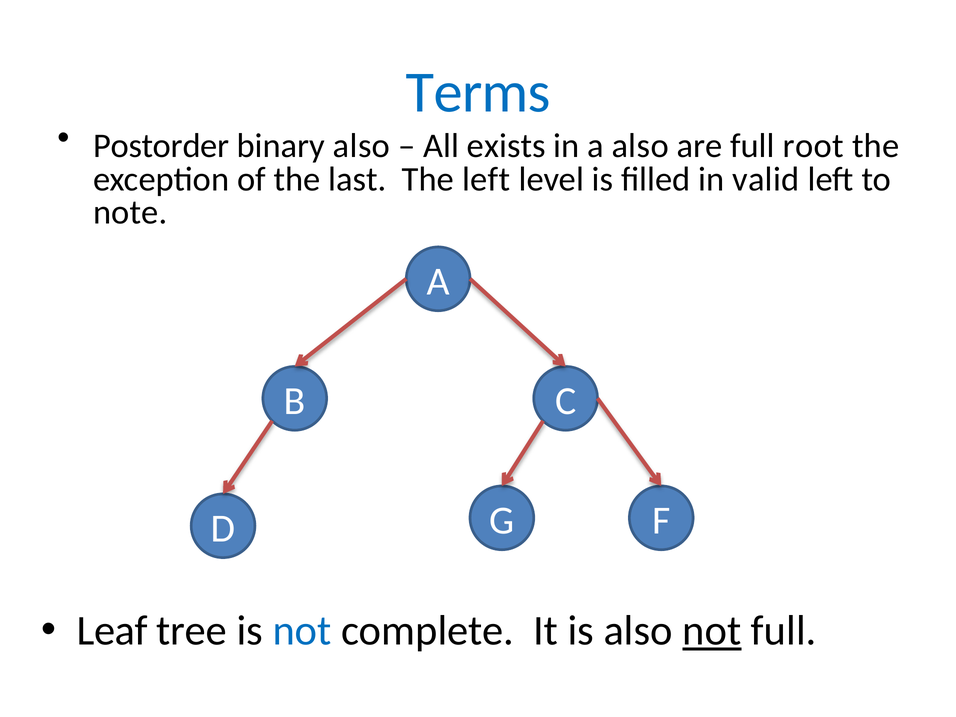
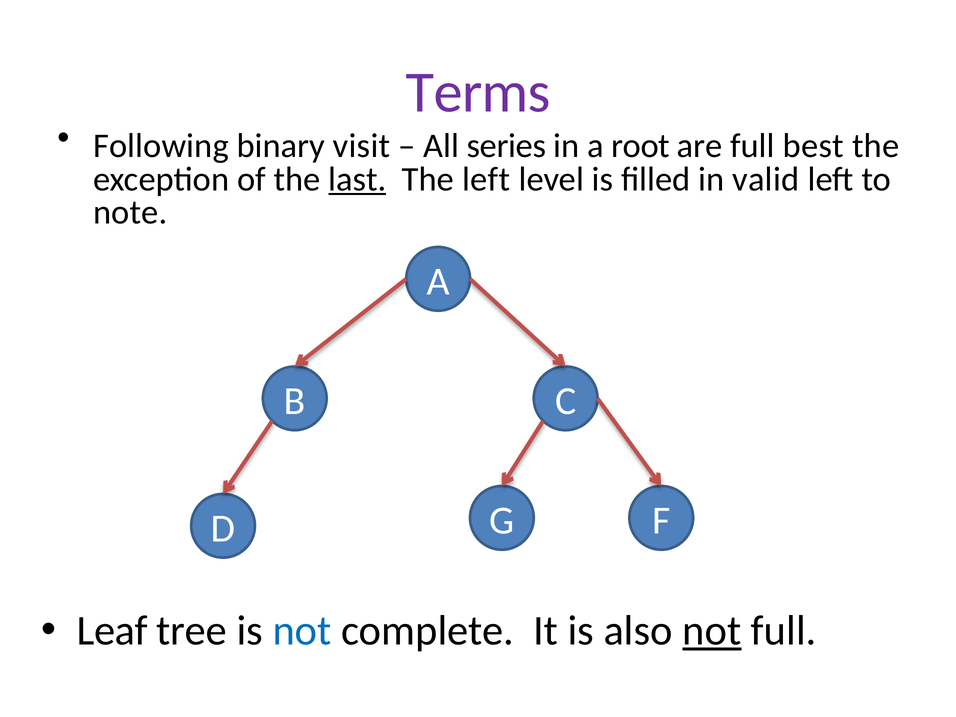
Terms colour: blue -> purple
Postorder: Postorder -> Following
binary also: also -> visit
exists: exists -> series
a also: also -> root
root: root -> best
last underline: none -> present
